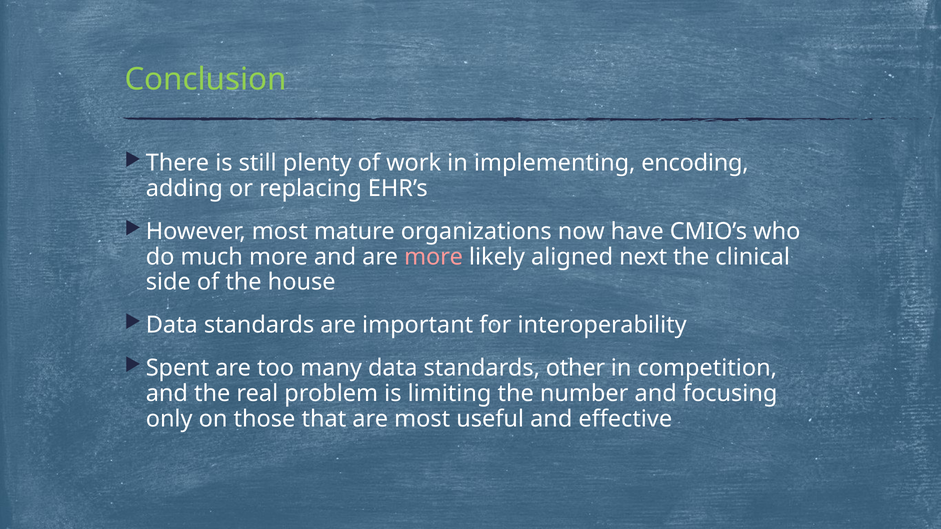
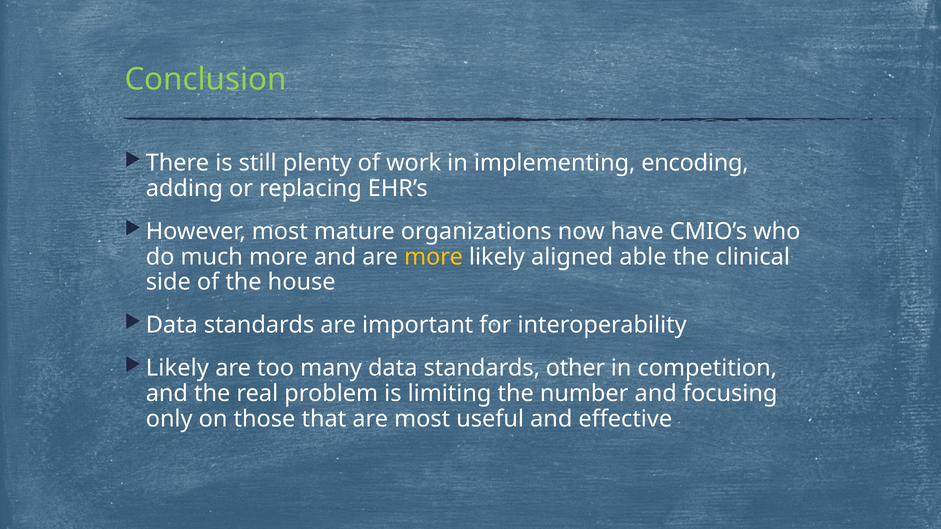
more at (434, 257) colour: pink -> yellow
next: next -> able
Spent at (177, 369): Spent -> Likely
